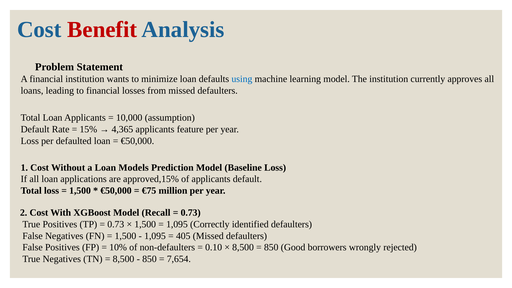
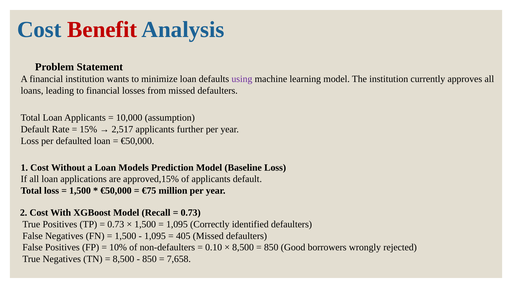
using colour: blue -> purple
4,365: 4,365 -> 2,517
feature: feature -> further
7,654: 7,654 -> 7,658
